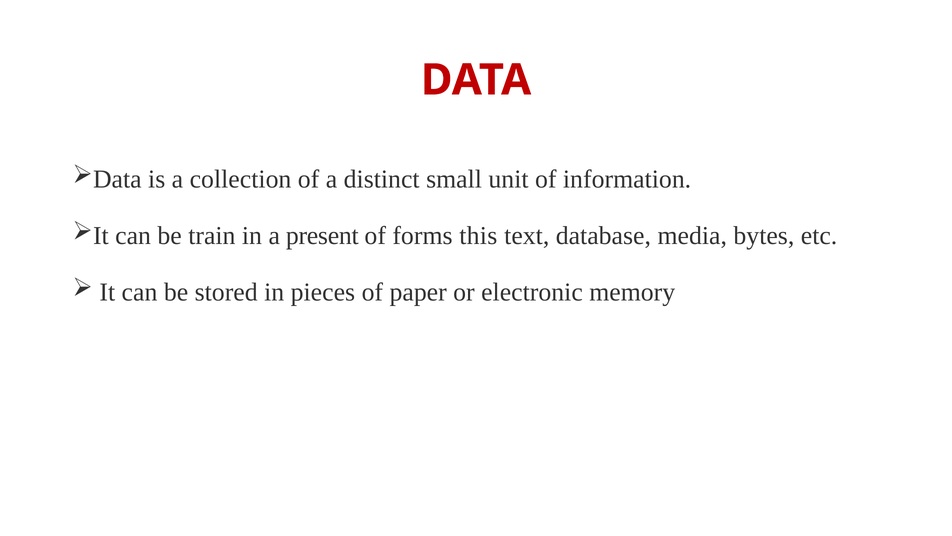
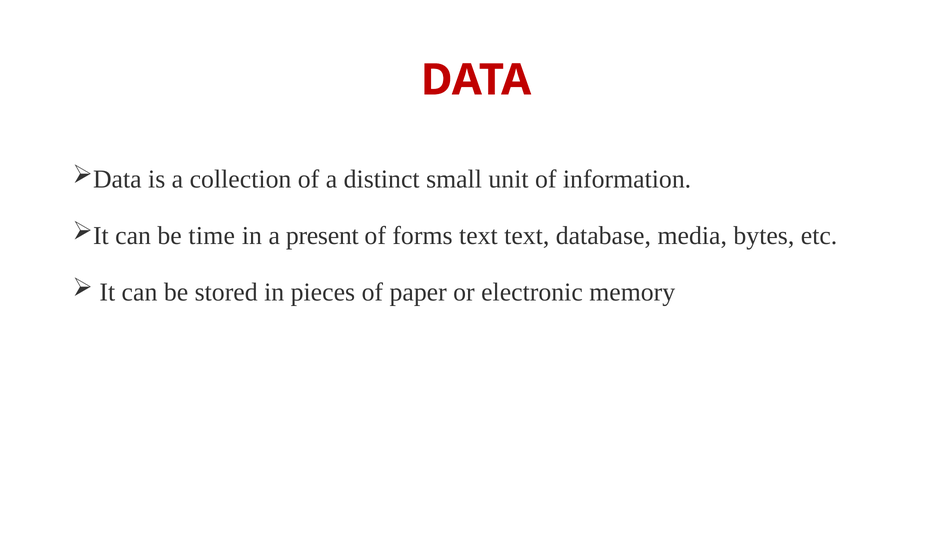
train: train -> time
forms this: this -> text
